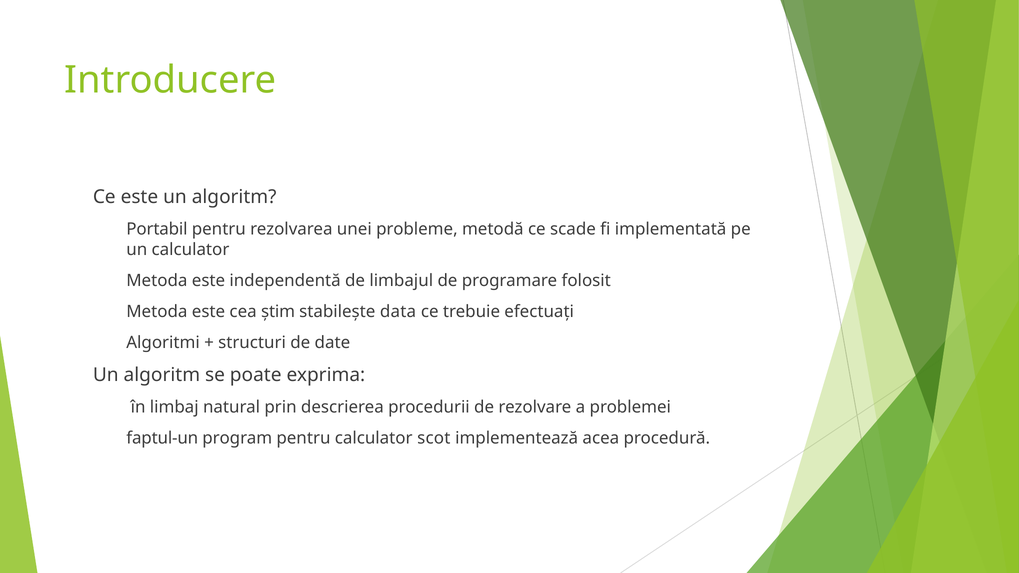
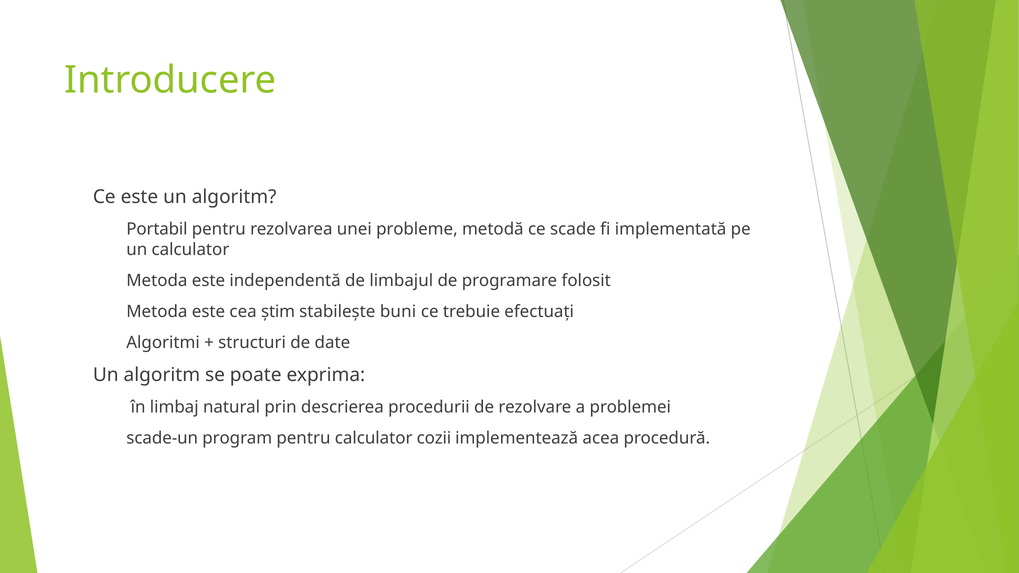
data: data -> buni
faptul-un: faptul-un -> scade-un
scot: scot -> cozii
